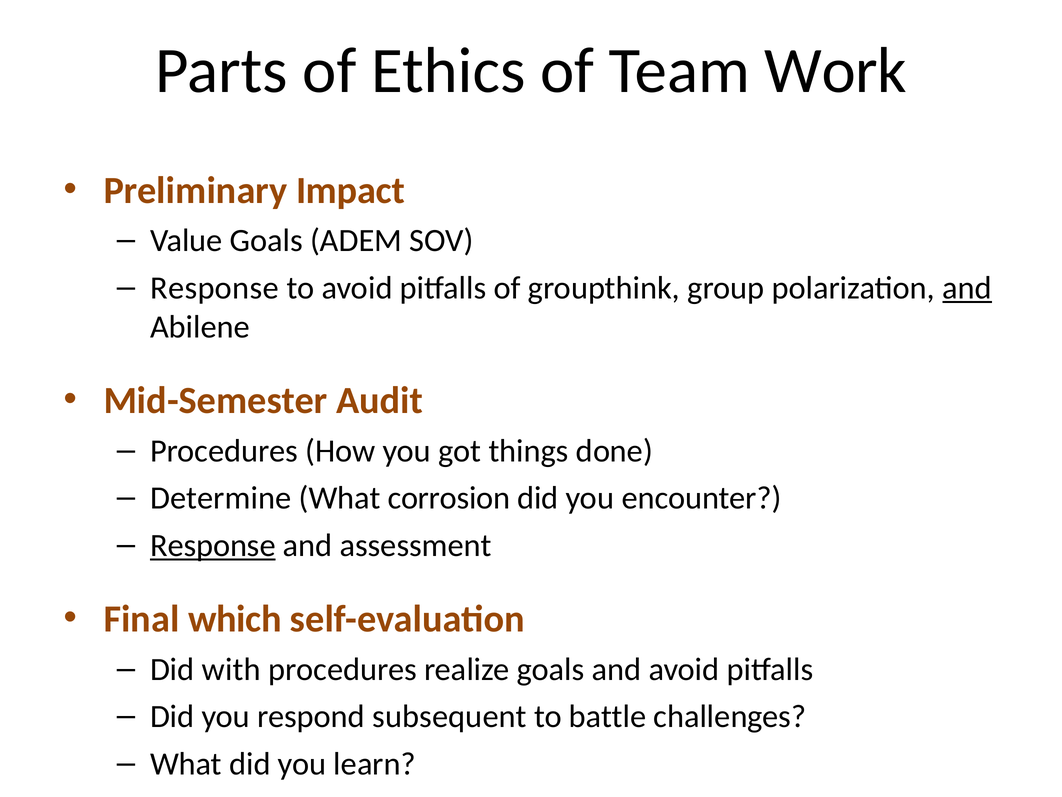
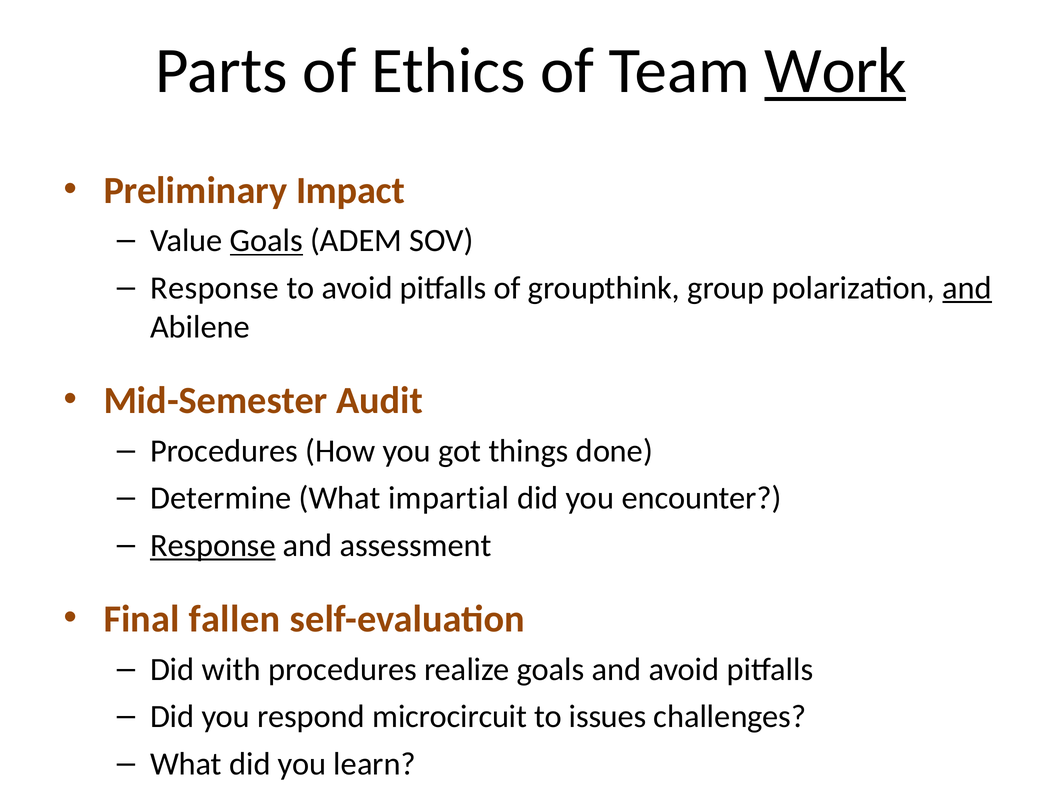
Work underline: none -> present
Goals at (266, 241) underline: none -> present
corrosion: corrosion -> impartial
which: which -> fallen
subsequent: subsequent -> microcircuit
battle: battle -> issues
